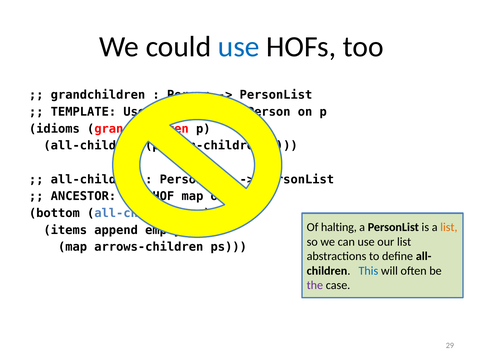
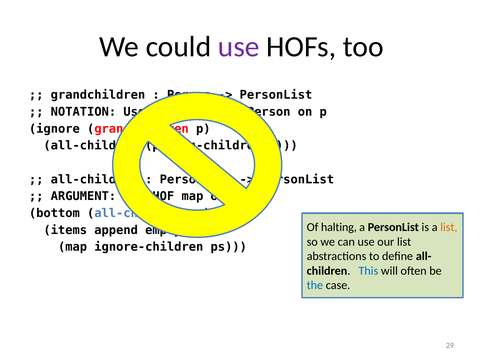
use at (239, 47) colour: blue -> purple
TEMPLATE at (83, 112): TEMPLATE -> NOTATION
idioms: idioms -> ignore
ANCESTOR: ANCESTOR -> ARGUMENT
arrows-children: arrows-children -> ignore-children
the colour: purple -> blue
